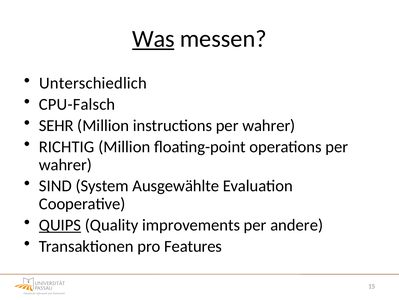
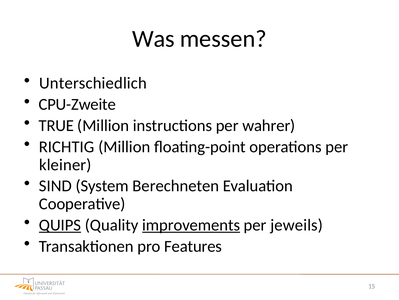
Was underline: present -> none
CPU-Falsch: CPU-Falsch -> CPU-Zweite
SEHR: SEHR -> TRUE
wahrer at (65, 164): wahrer -> kleiner
Ausgewählte: Ausgewählte -> Berechneten
improvements underline: none -> present
andere: andere -> jeweils
